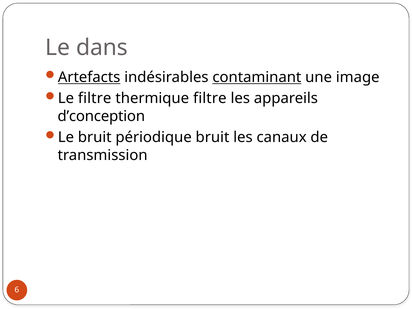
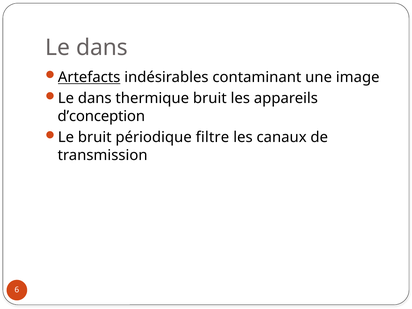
contaminant underline: present -> none
filtre at (95, 98): filtre -> dans
thermique filtre: filtre -> bruit
périodique bruit: bruit -> filtre
